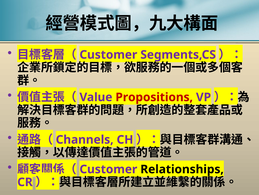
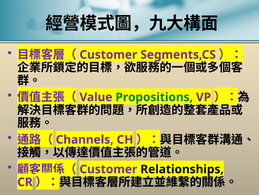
Propositions colour: red -> green
